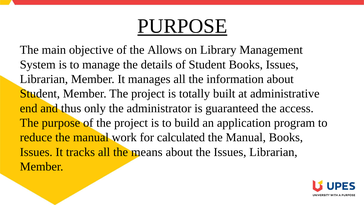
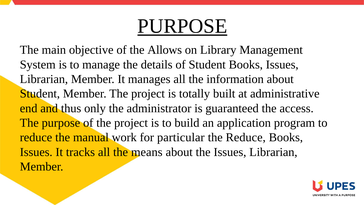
calculated: calculated -> particular
Manual at (246, 137): Manual -> Reduce
